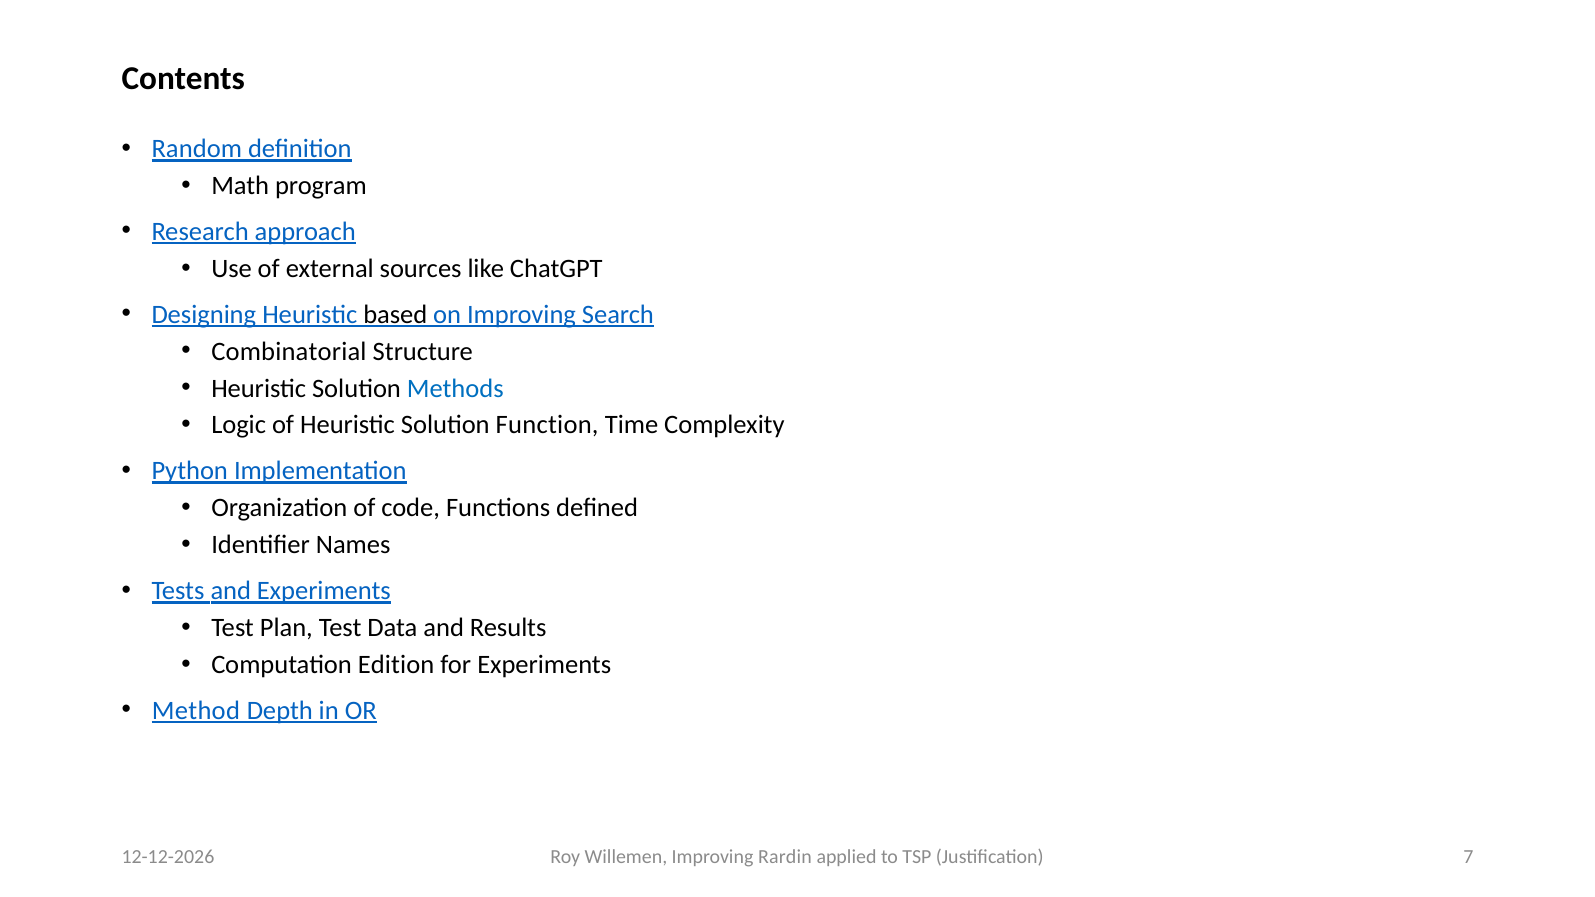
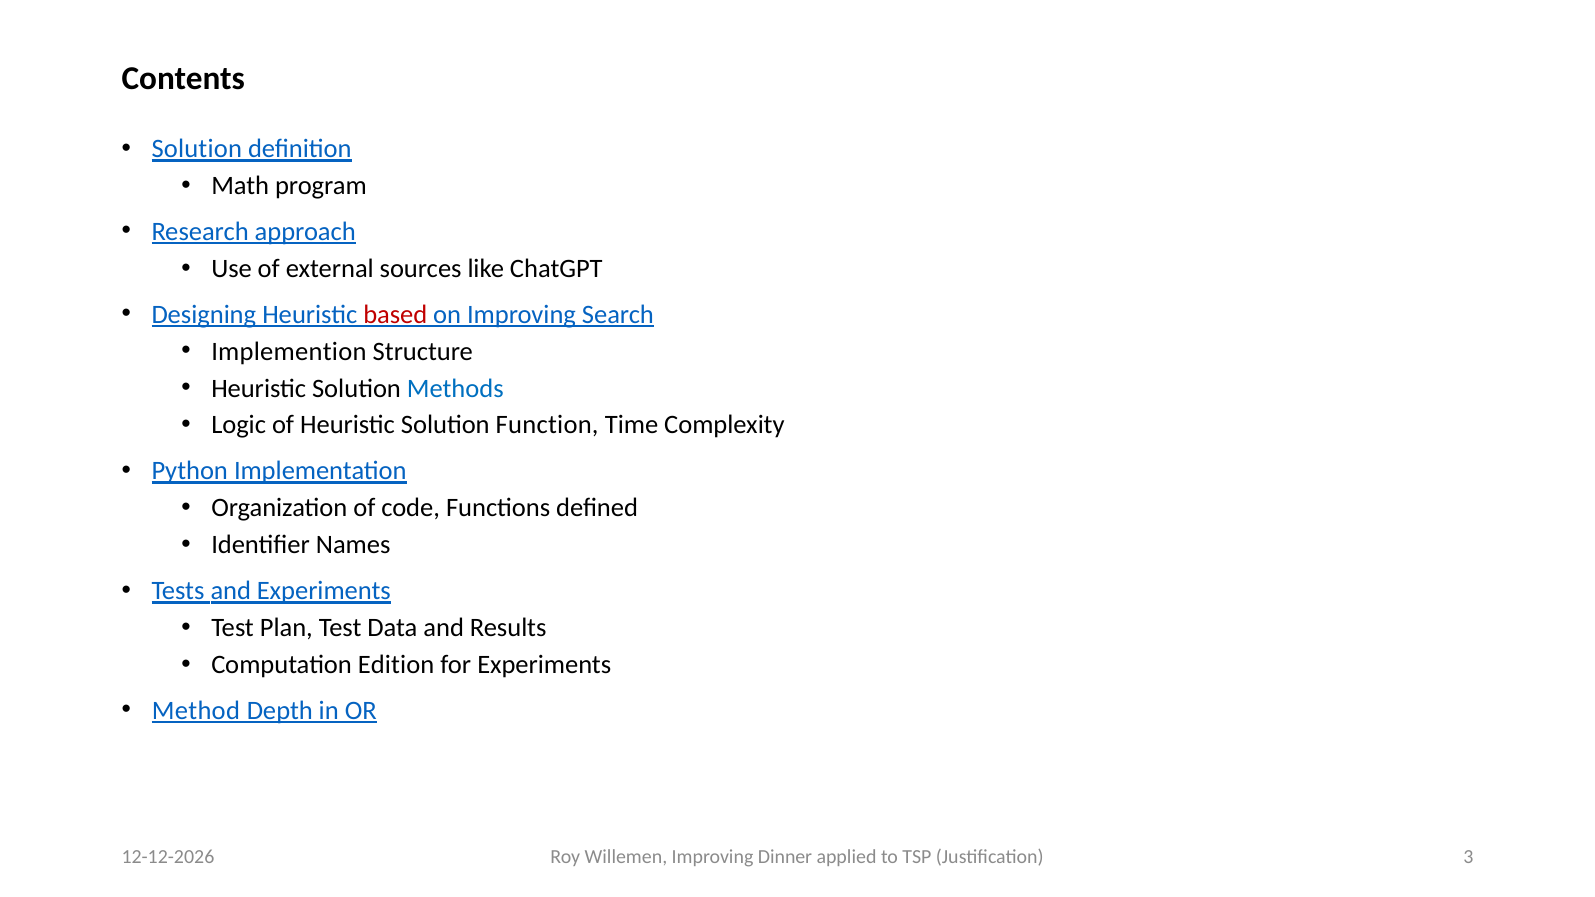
Random at (197, 149): Random -> Solution
based colour: black -> red
Combinatorial: Combinatorial -> Implemention
7: 7 -> 3
Rardin: Rardin -> Dinner
